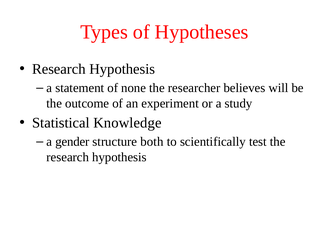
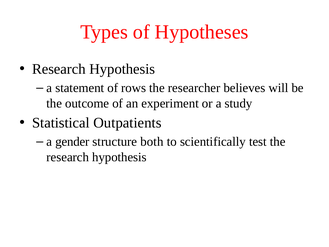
none: none -> rows
Knowledge: Knowledge -> Outpatients
